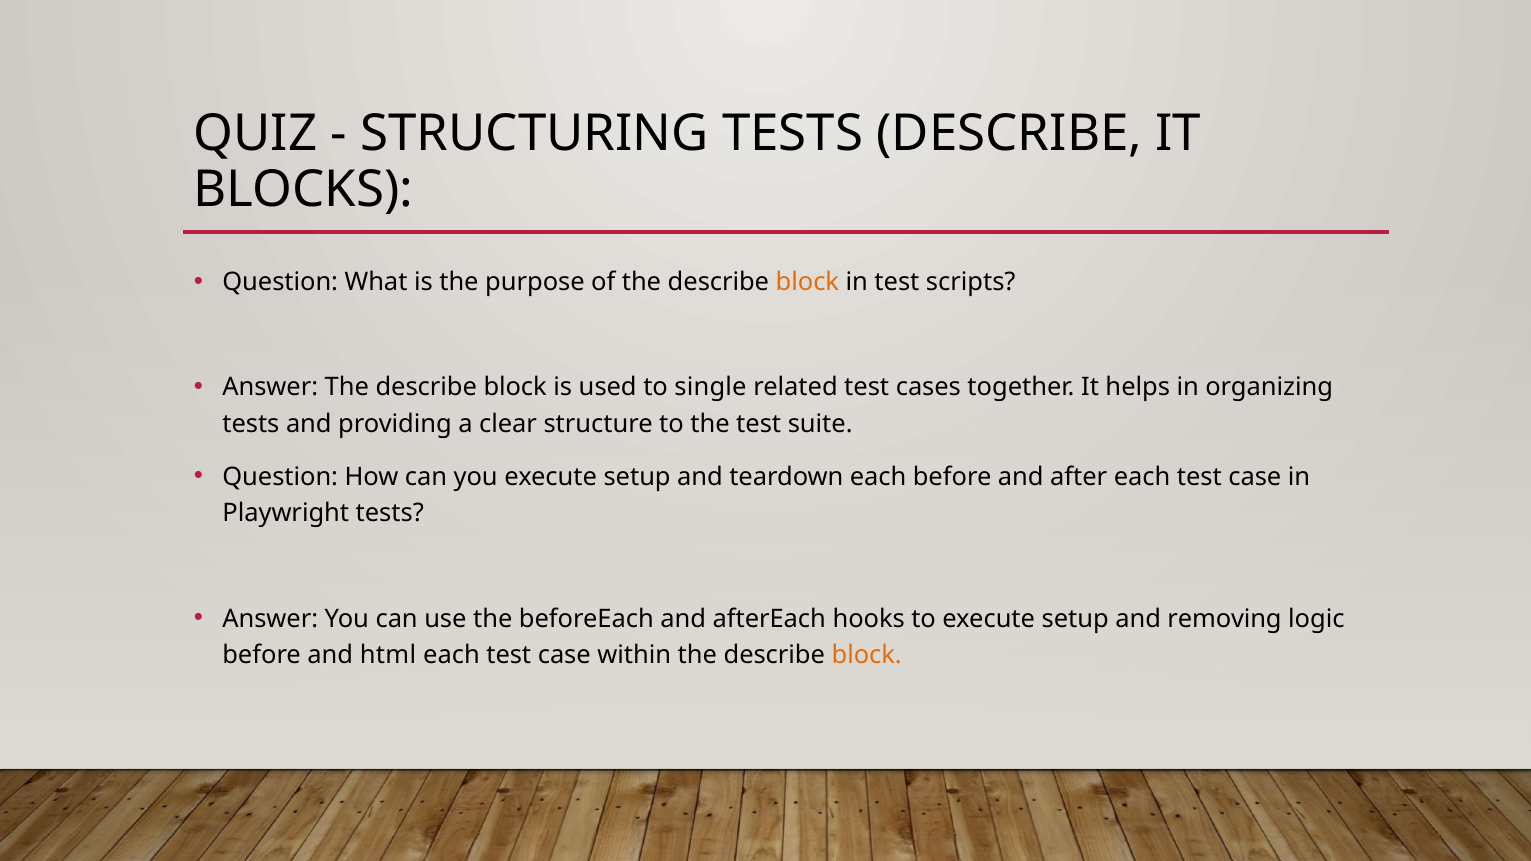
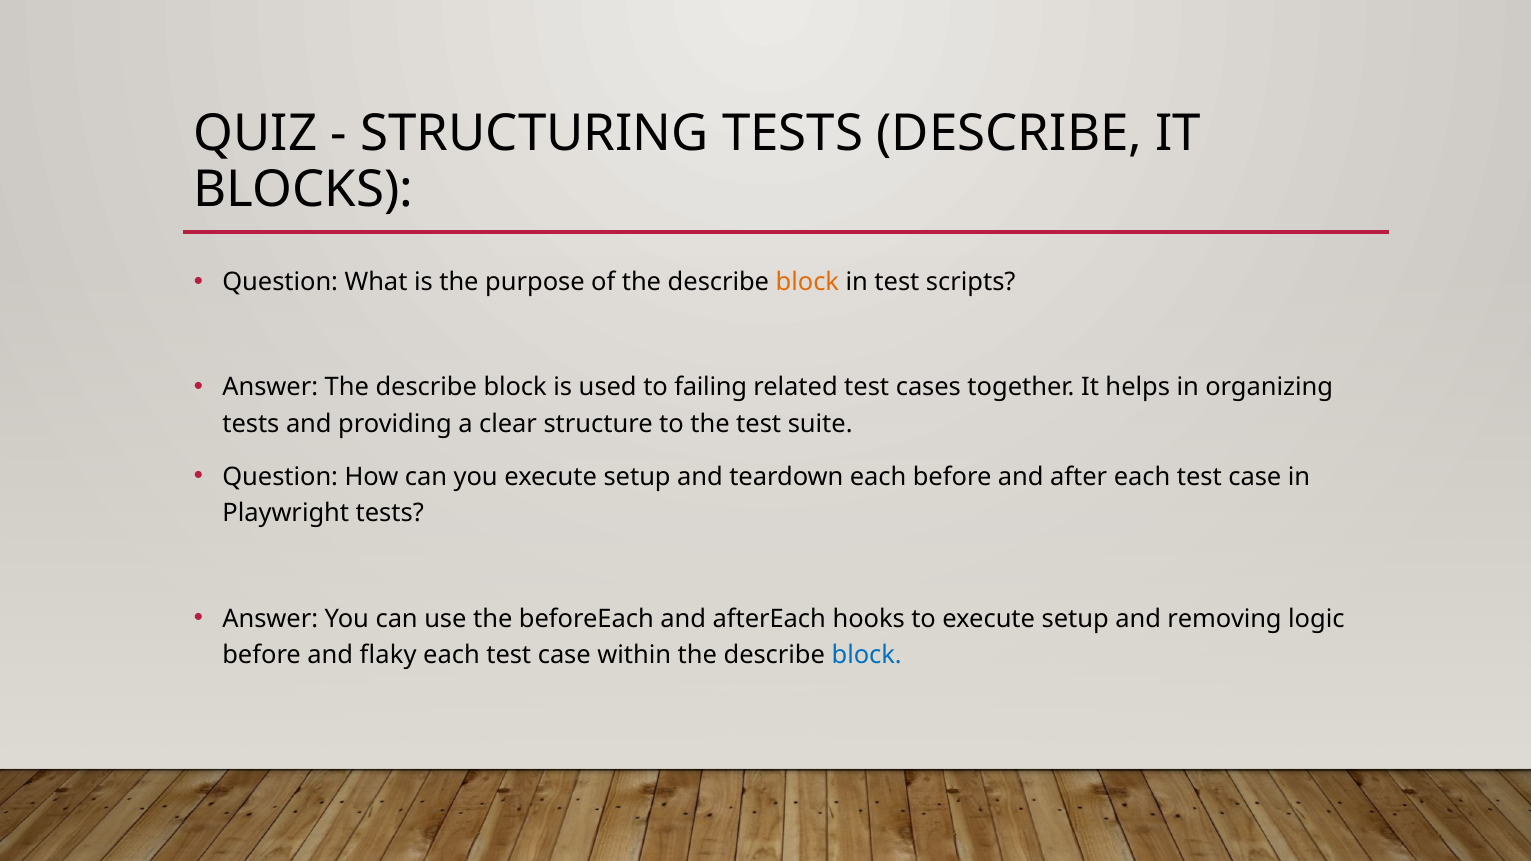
single: single -> failing
html: html -> flaky
block at (867, 655) colour: orange -> blue
